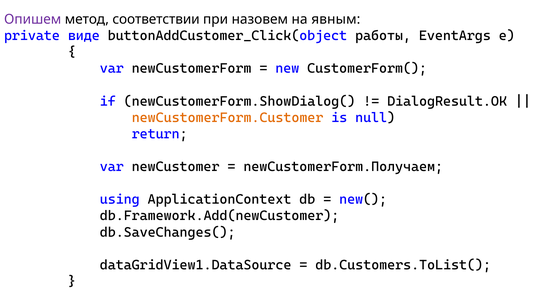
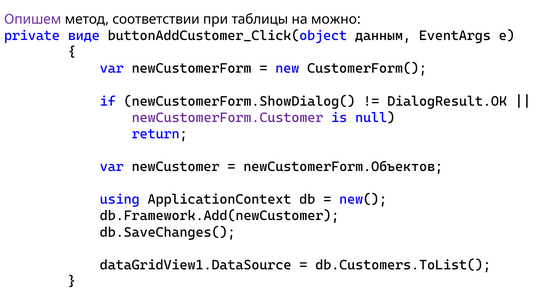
назовем: назовем -> таблицы
явным: явным -> можно
работы: работы -> данным
newCustomerForm.Customer colour: orange -> purple
newCustomerForm.Получаем: newCustomerForm.Получаем -> newCustomerForm.Объектов
